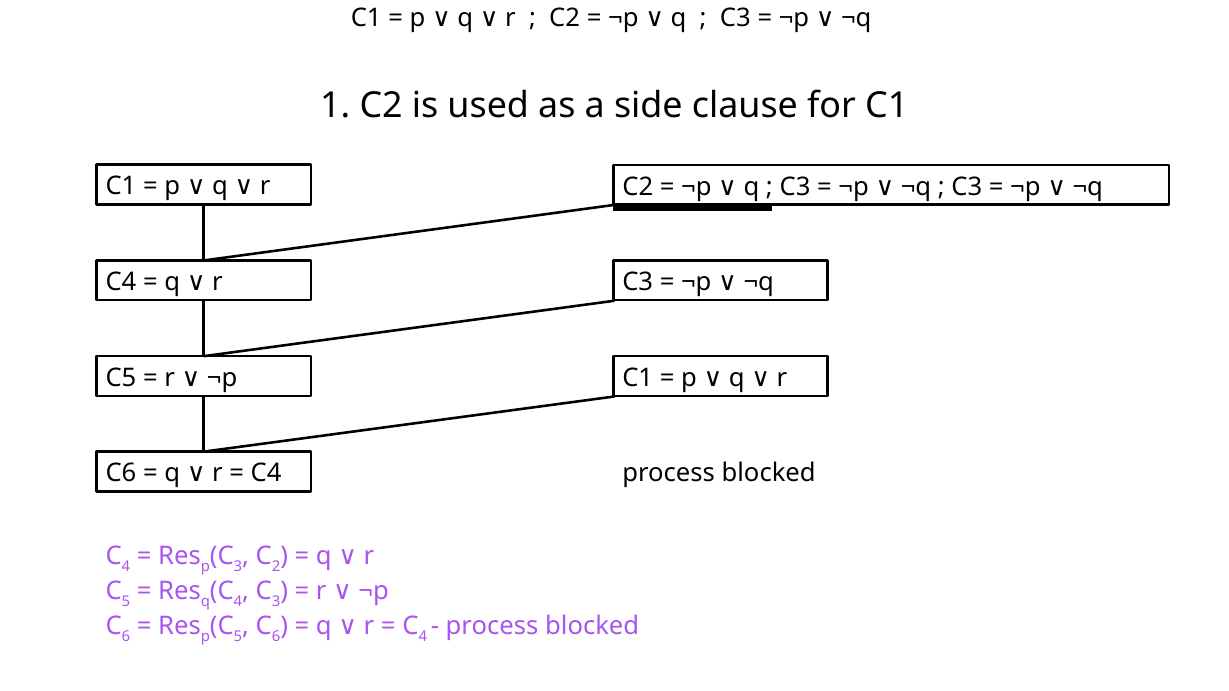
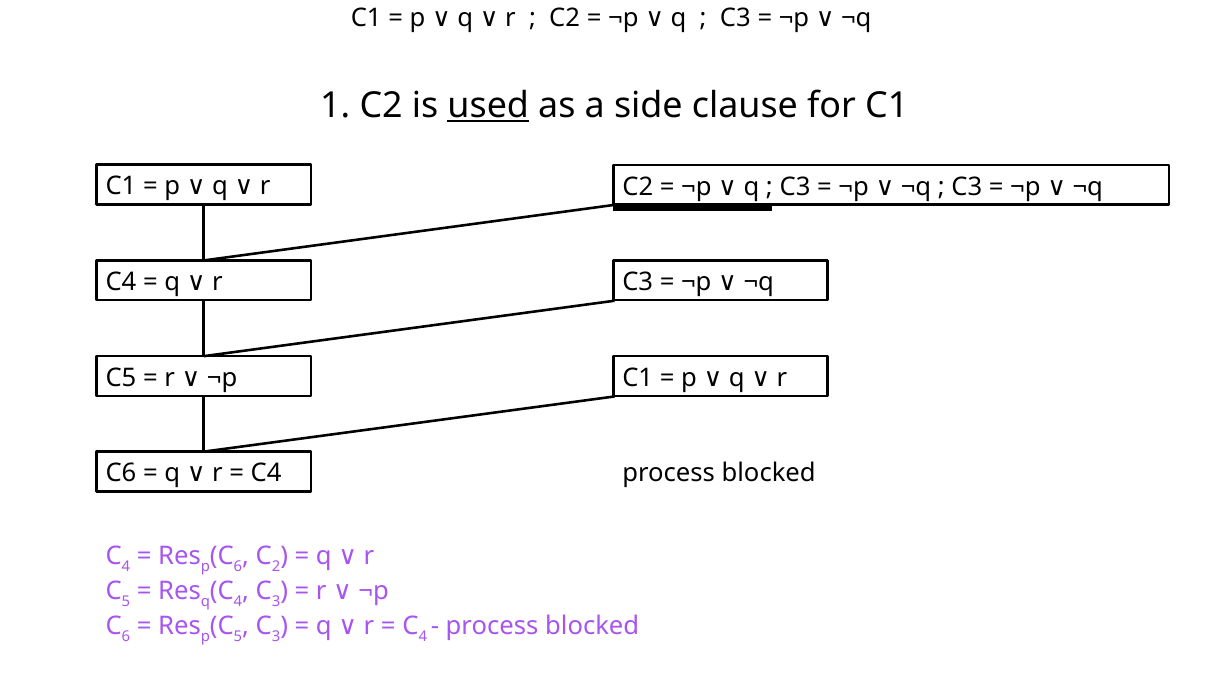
used underline: none -> present
3 at (238, 567): 3 -> 6
6 at (276, 637): 6 -> 3
